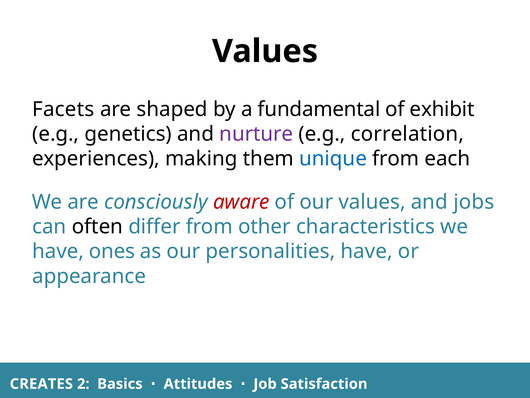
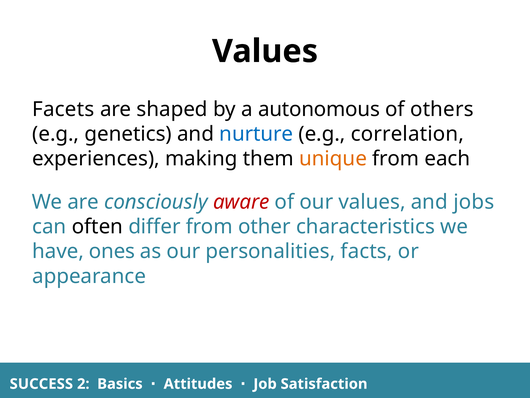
fundamental: fundamental -> autonomous
exhibit: exhibit -> others
nurture colour: purple -> blue
unique colour: blue -> orange
personalities have: have -> facts
CREATES: CREATES -> SUCCESS
